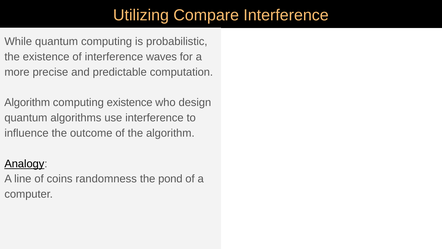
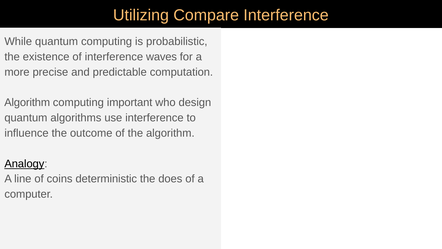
computing existence: existence -> important
randomness: randomness -> deterministic
pond: pond -> does
